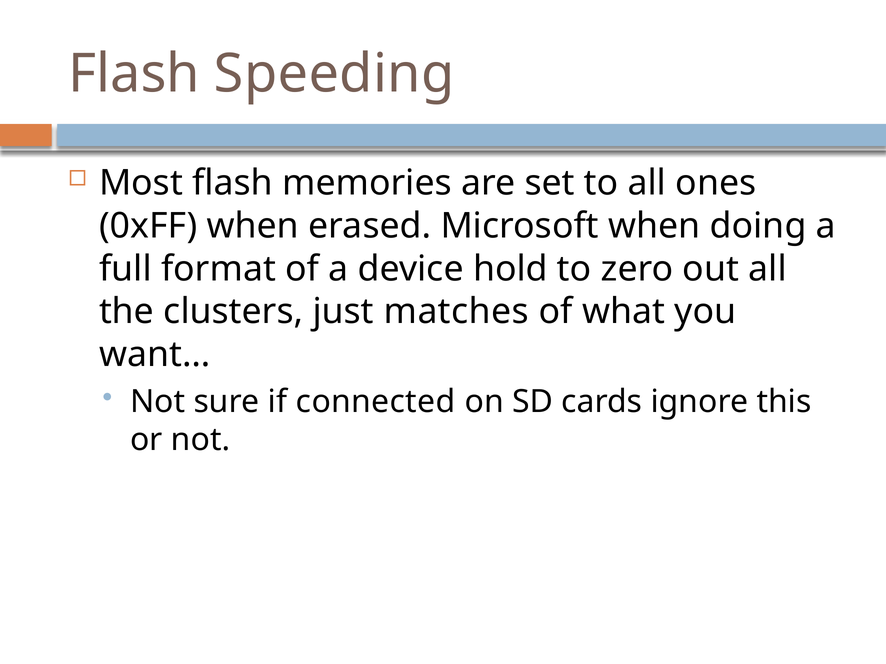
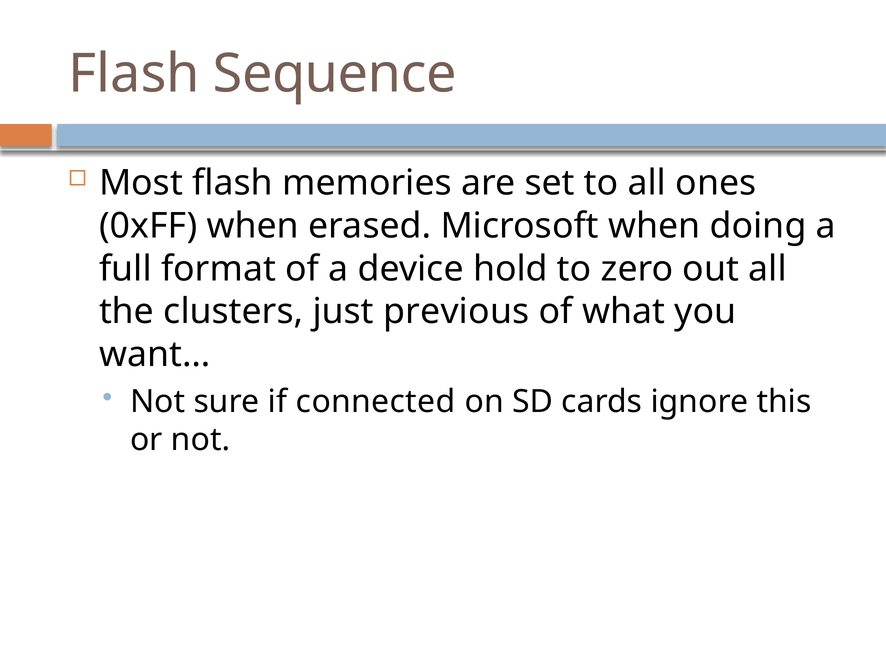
Speeding: Speeding -> Sequence
matches: matches -> previous
